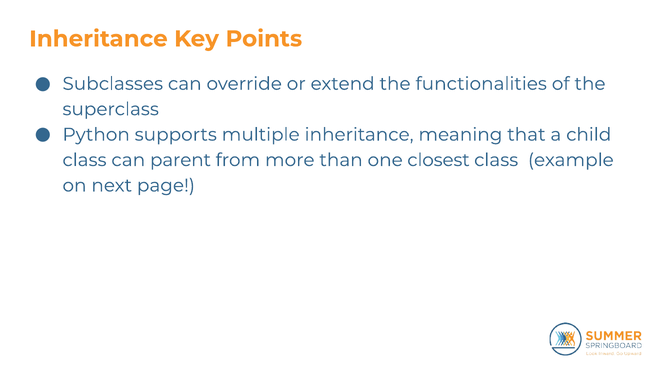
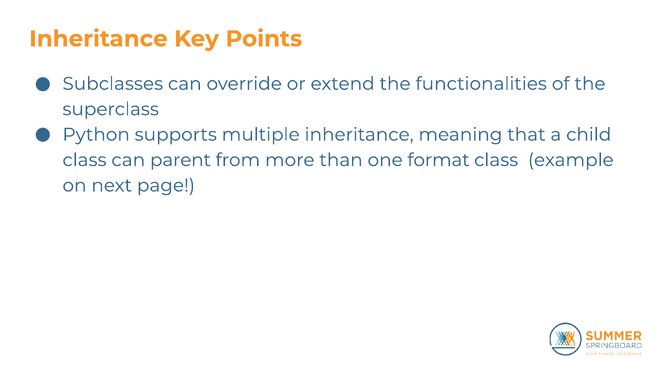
closest: closest -> format
